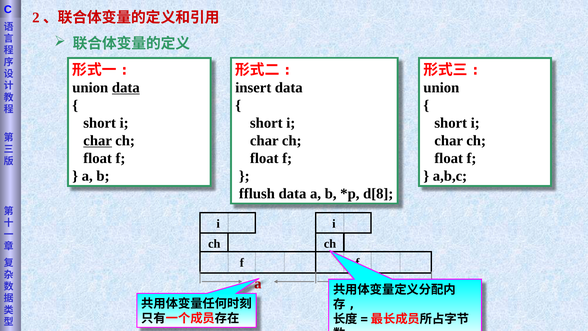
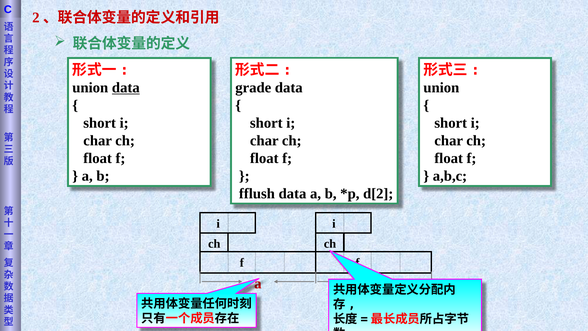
insert: insert -> grade
char at (98, 141) underline: present -> none
d[8: d[8 -> d[2
